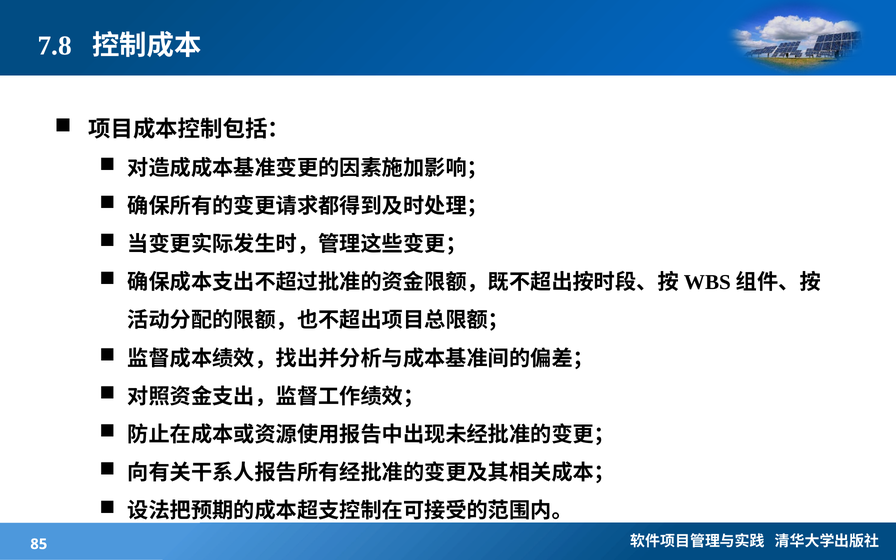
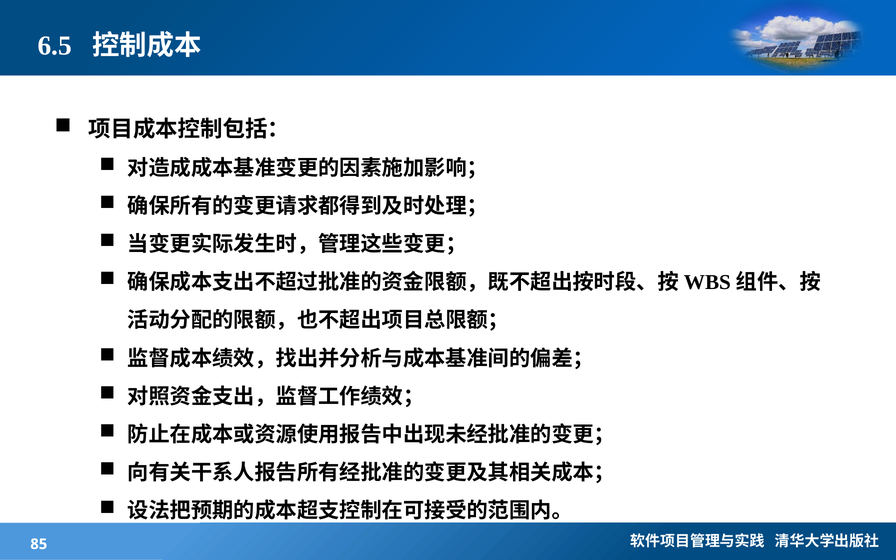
7.8: 7.8 -> 6.5
